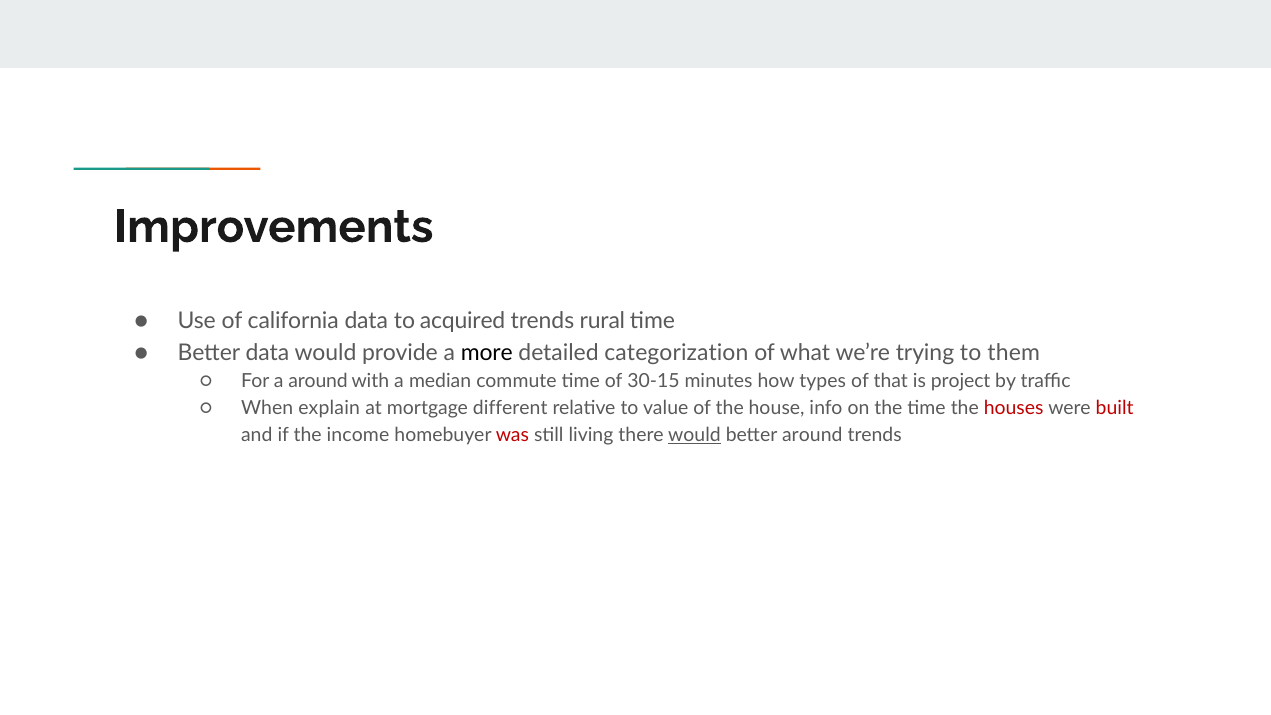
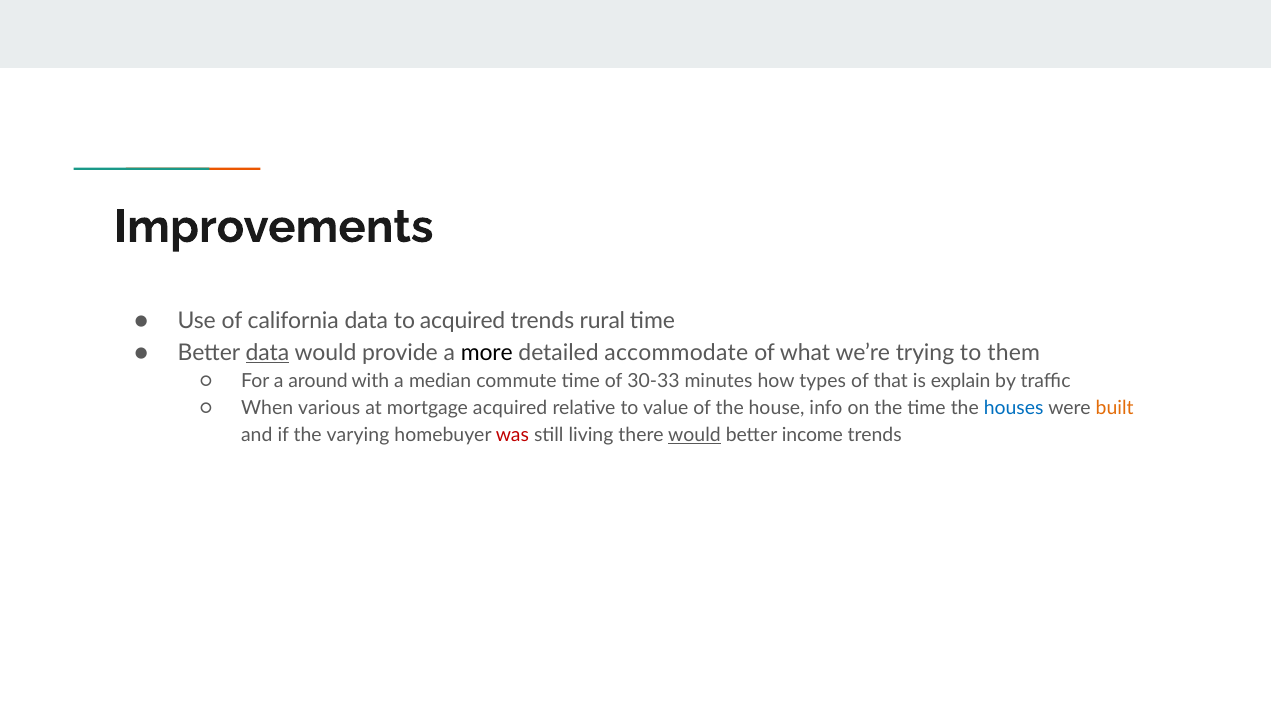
data at (267, 353) underline: none -> present
categorization: categorization -> accommodate
30-15: 30-15 -> 30-33
project: project -> explain
explain: explain -> various
mortgage different: different -> acquired
houses colour: red -> blue
built colour: red -> orange
income: income -> varying
better around: around -> income
